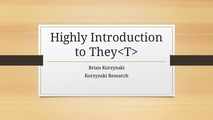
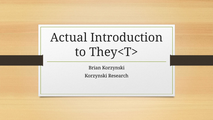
Highly: Highly -> Actual
